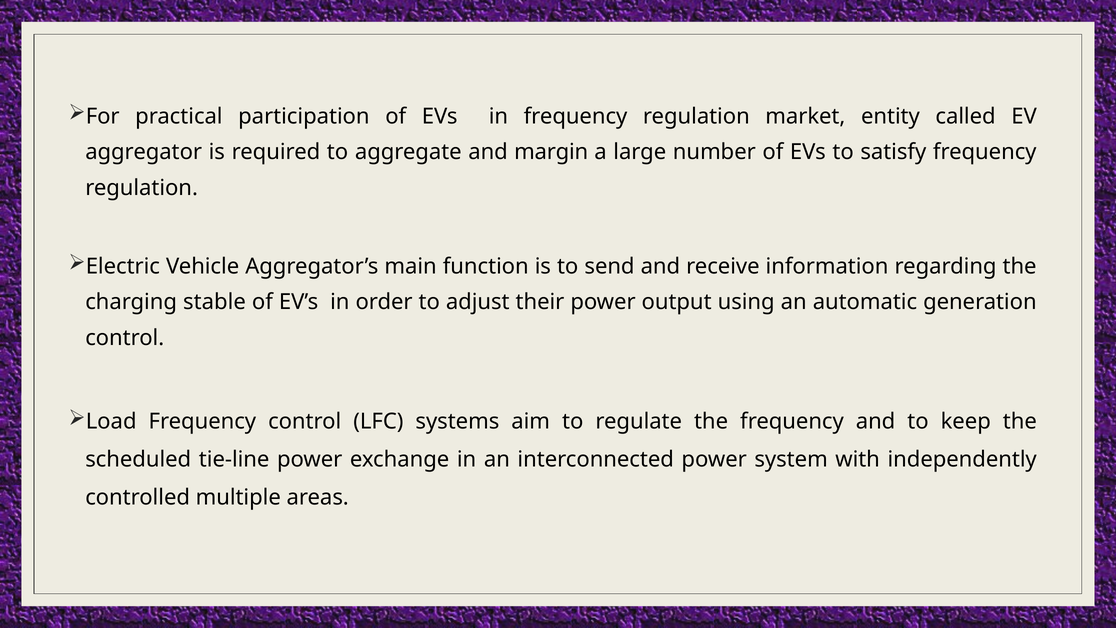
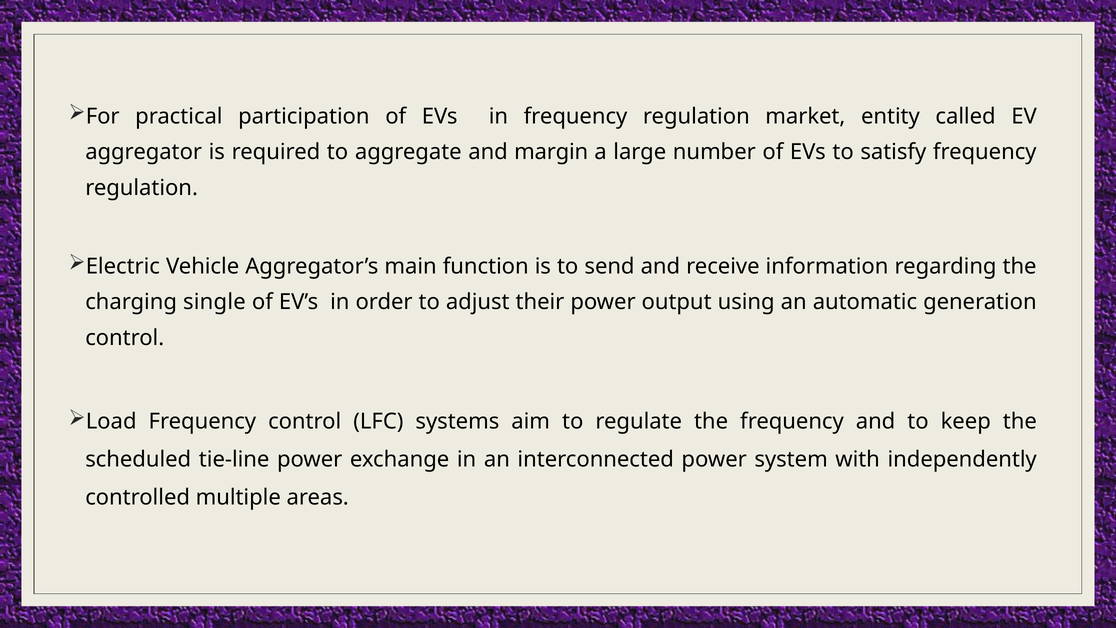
stable: stable -> single
